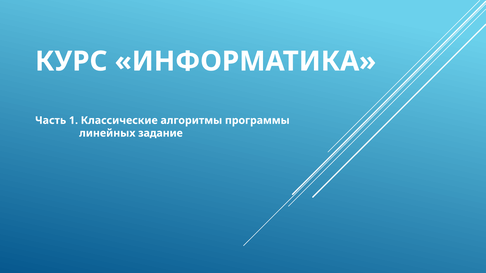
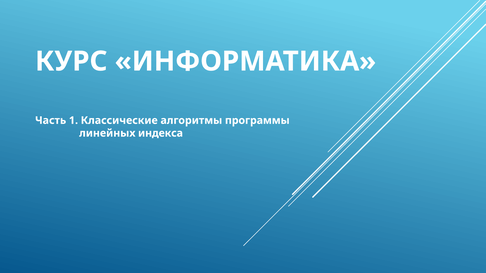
задание: задание -> индекса
